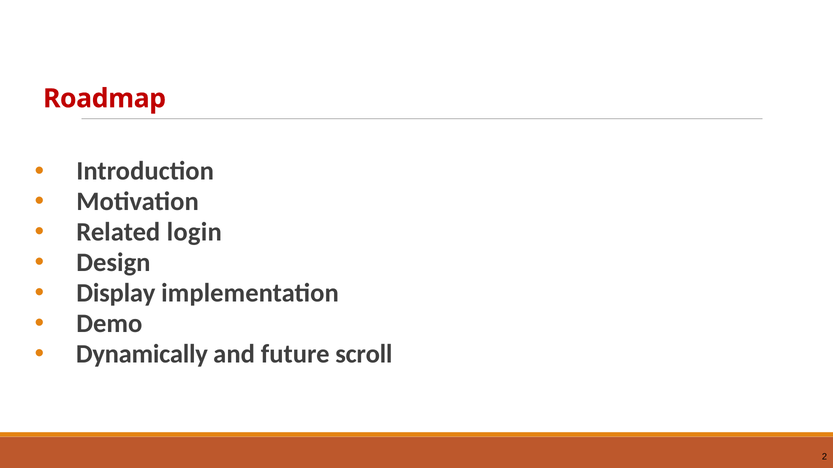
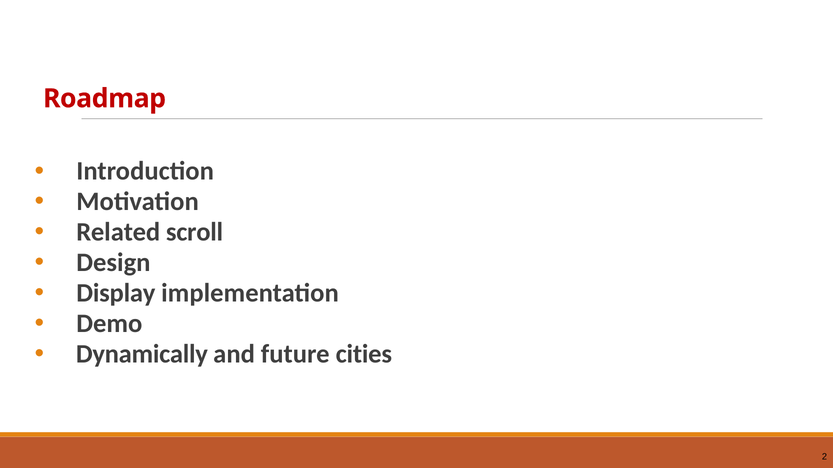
login: login -> scroll
scroll: scroll -> cities
